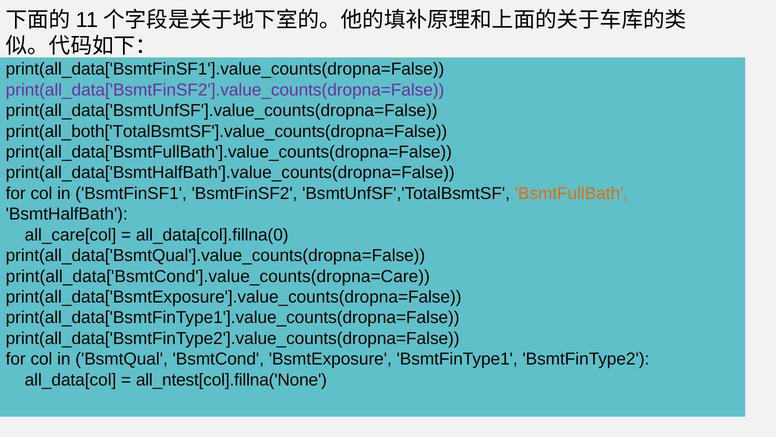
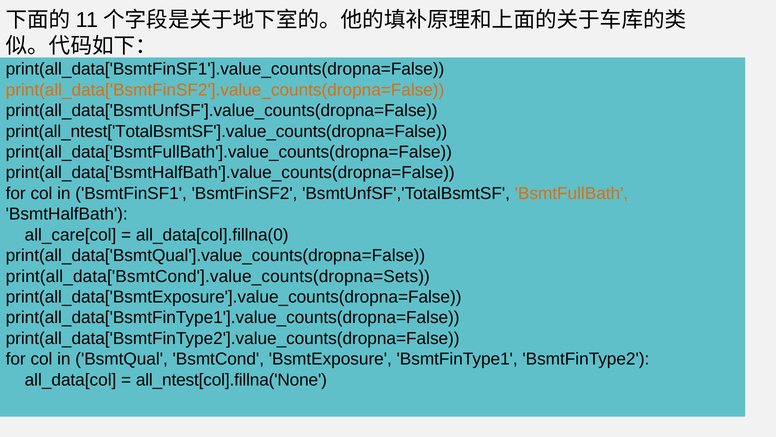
print(all_data['BsmtFinSF2'].value_counts(dropna=False colour: purple -> orange
print(all_both['TotalBsmtSF'].value_counts(dropna=False: print(all_both['TotalBsmtSF'].value_counts(dropna=False -> print(all_ntest['TotalBsmtSF'].value_counts(dropna=False
print(all_data['BsmtCond'].value_counts(dropna=Care: print(all_data['BsmtCond'].value_counts(dropna=Care -> print(all_data['BsmtCond'].value_counts(dropna=Sets
